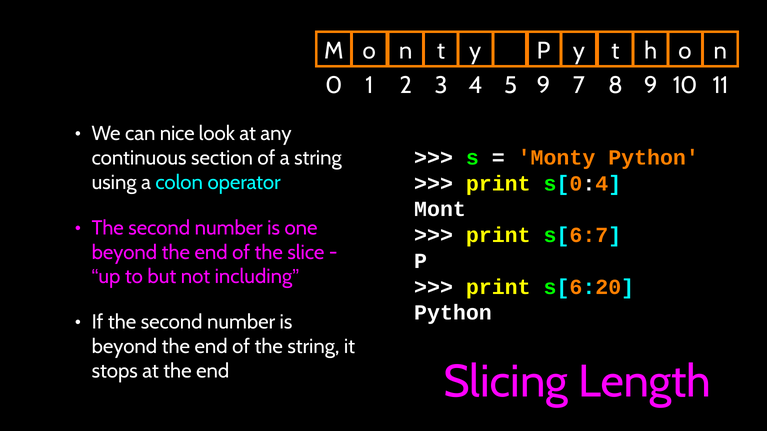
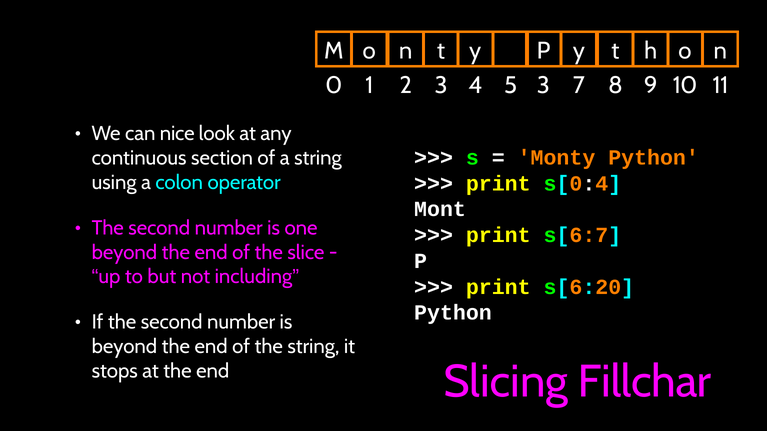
5 9: 9 -> 3
Length: Length -> Fillchar
